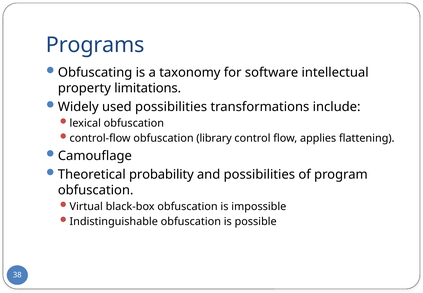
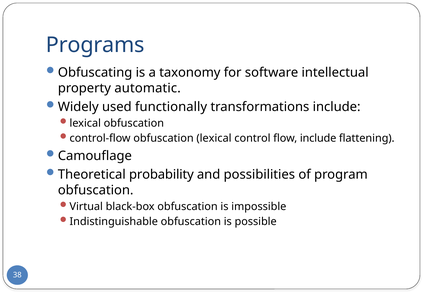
limitations: limitations -> automatic
used possibilities: possibilities -> functionally
obfuscation library: library -> lexical
flow applies: applies -> include
